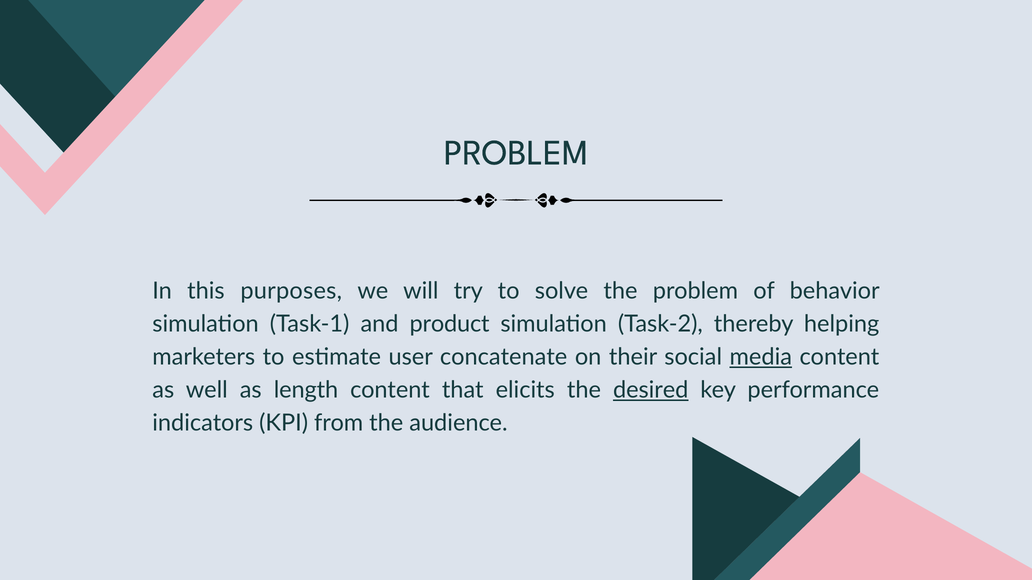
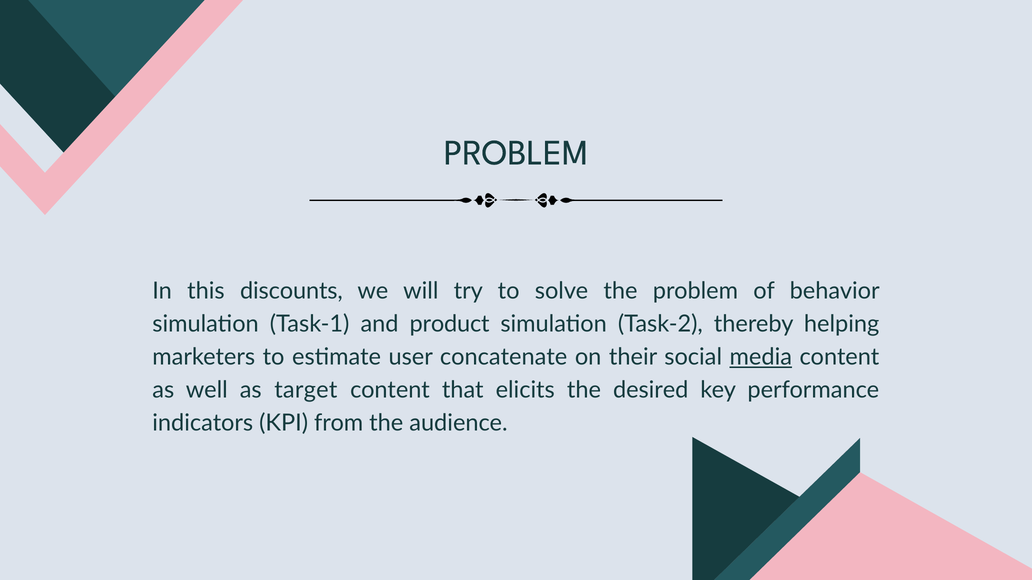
purposes: purposes -> discounts
length: length -> target
desired underline: present -> none
